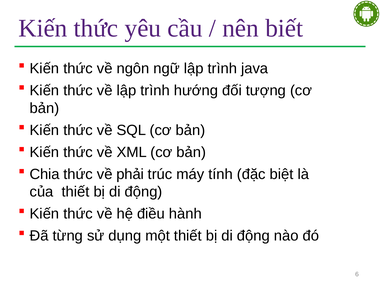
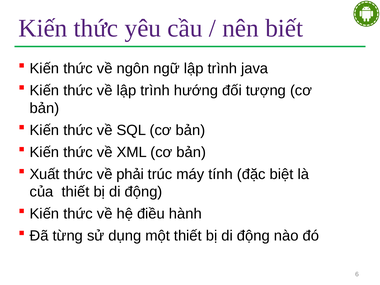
Chia: Chia -> Xuất
